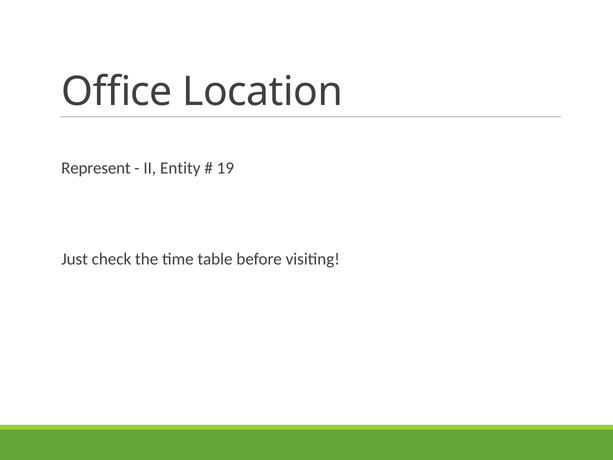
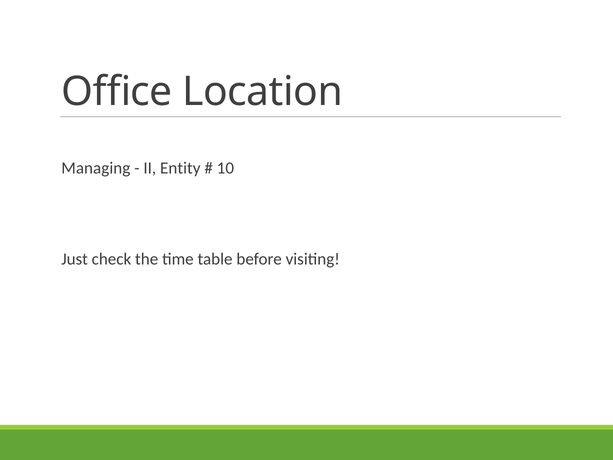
Represent: Represent -> Managing
19: 19 -> 10
